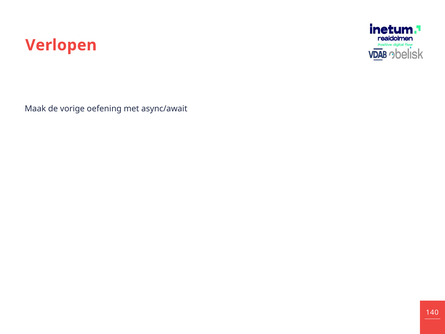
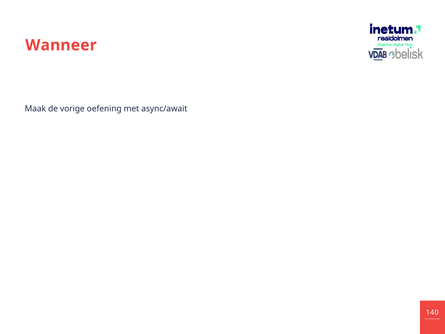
Verlopen: Verlopen -> Wanneer
